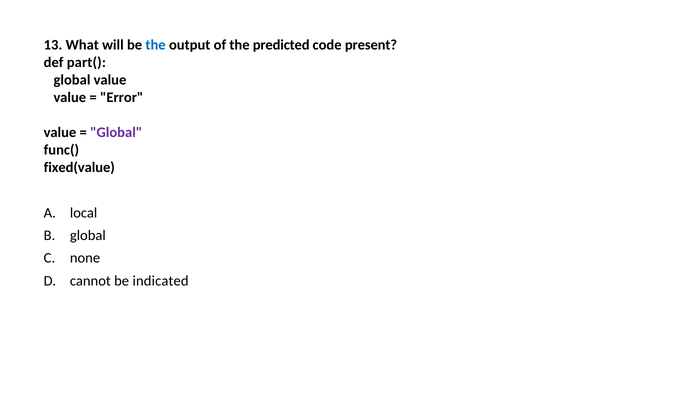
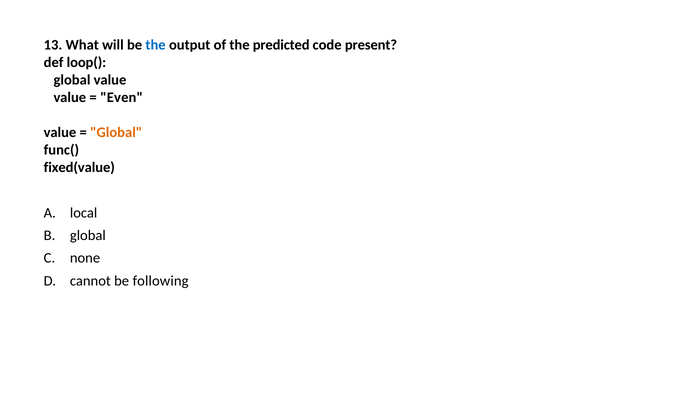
part(: part( -> loop(
Error: Error -> Even
Global at (116, 132) colour: purple -> orange
indicated: indicated -> following
